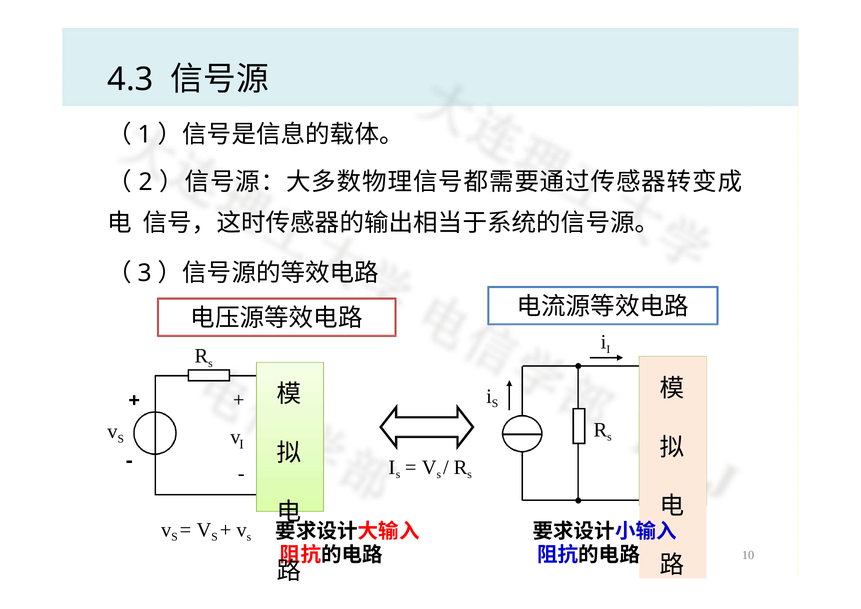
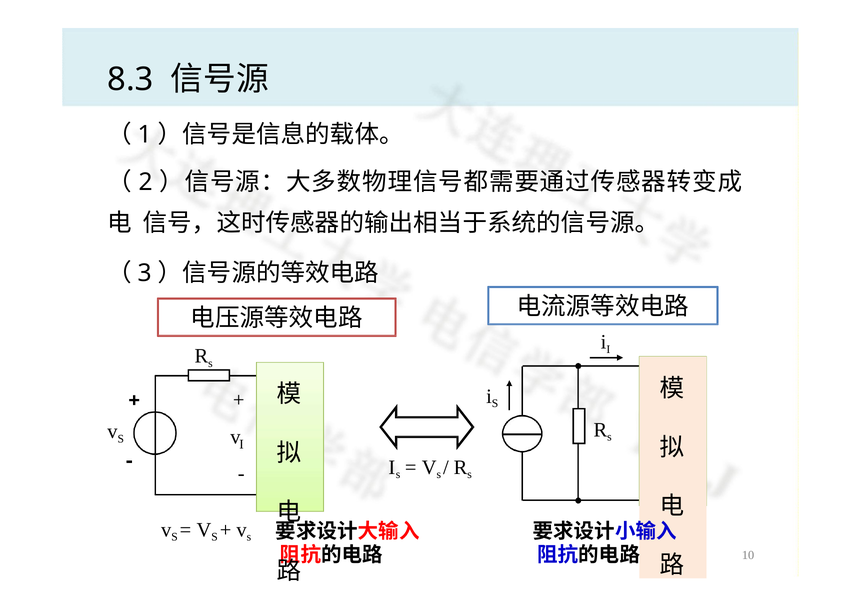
4.3: 4.3 -> 8.3
